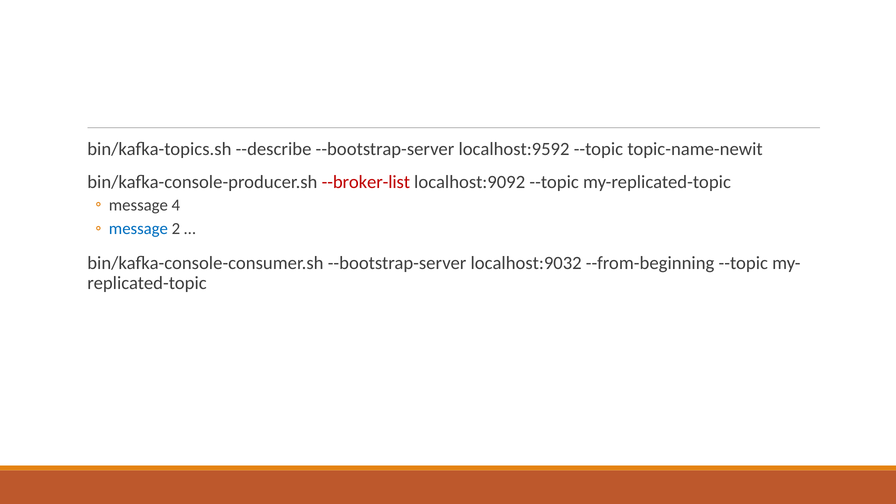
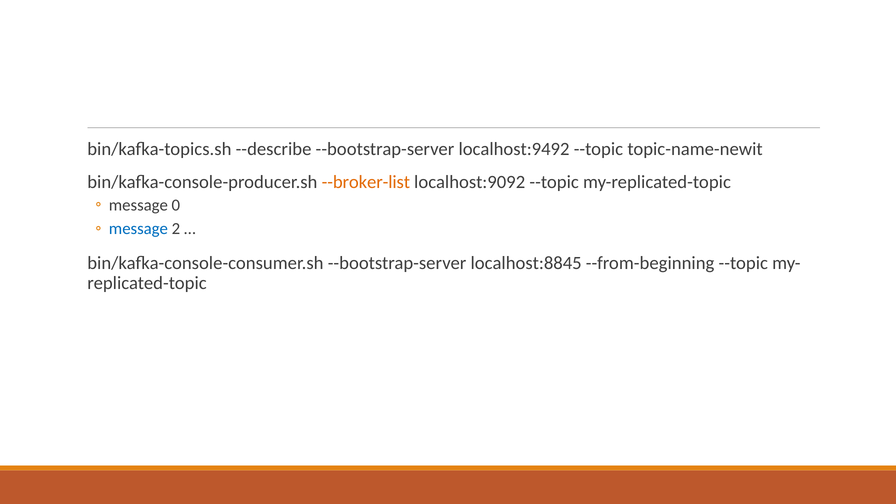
localhost:9592: localhost:9592 -> localhost:9492
--broker-list colour: red -> orange
4: 4 -> 0
localhost:9032: localhost:9032 -> localhost:8845
